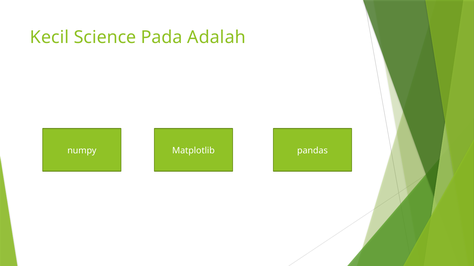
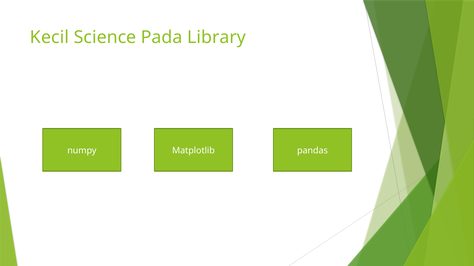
Adalah: Adalah -> Library
